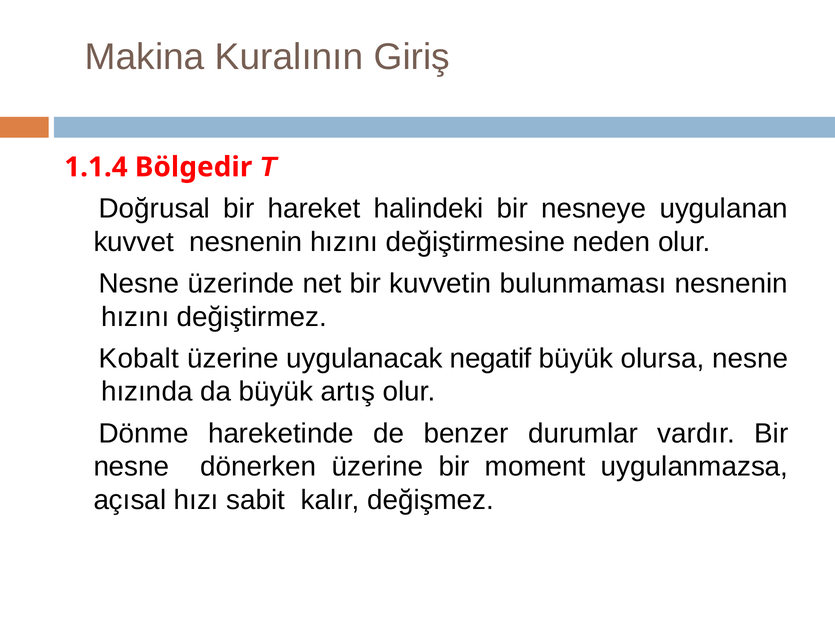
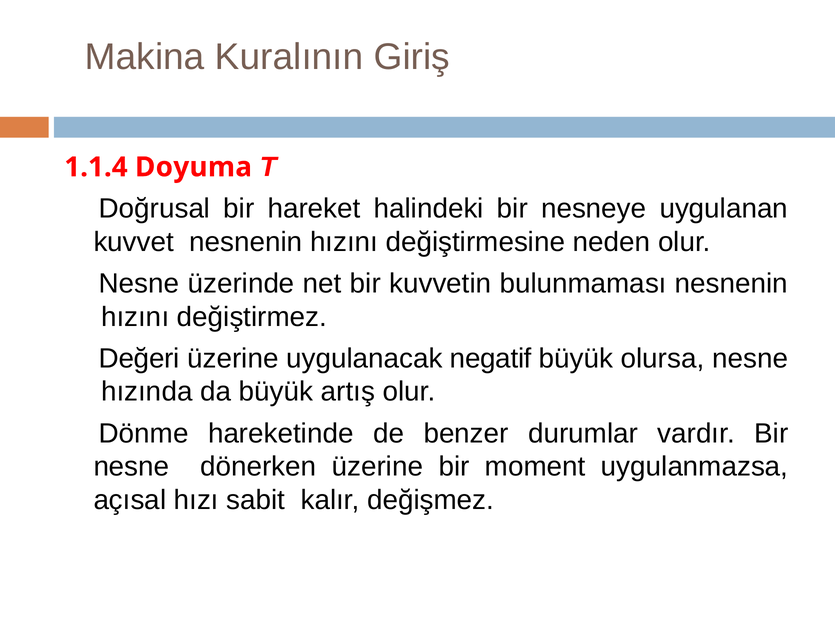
Bölgedir: Bölgedir -> Doyuma
Kobalt: Kobalt -> Değeri
